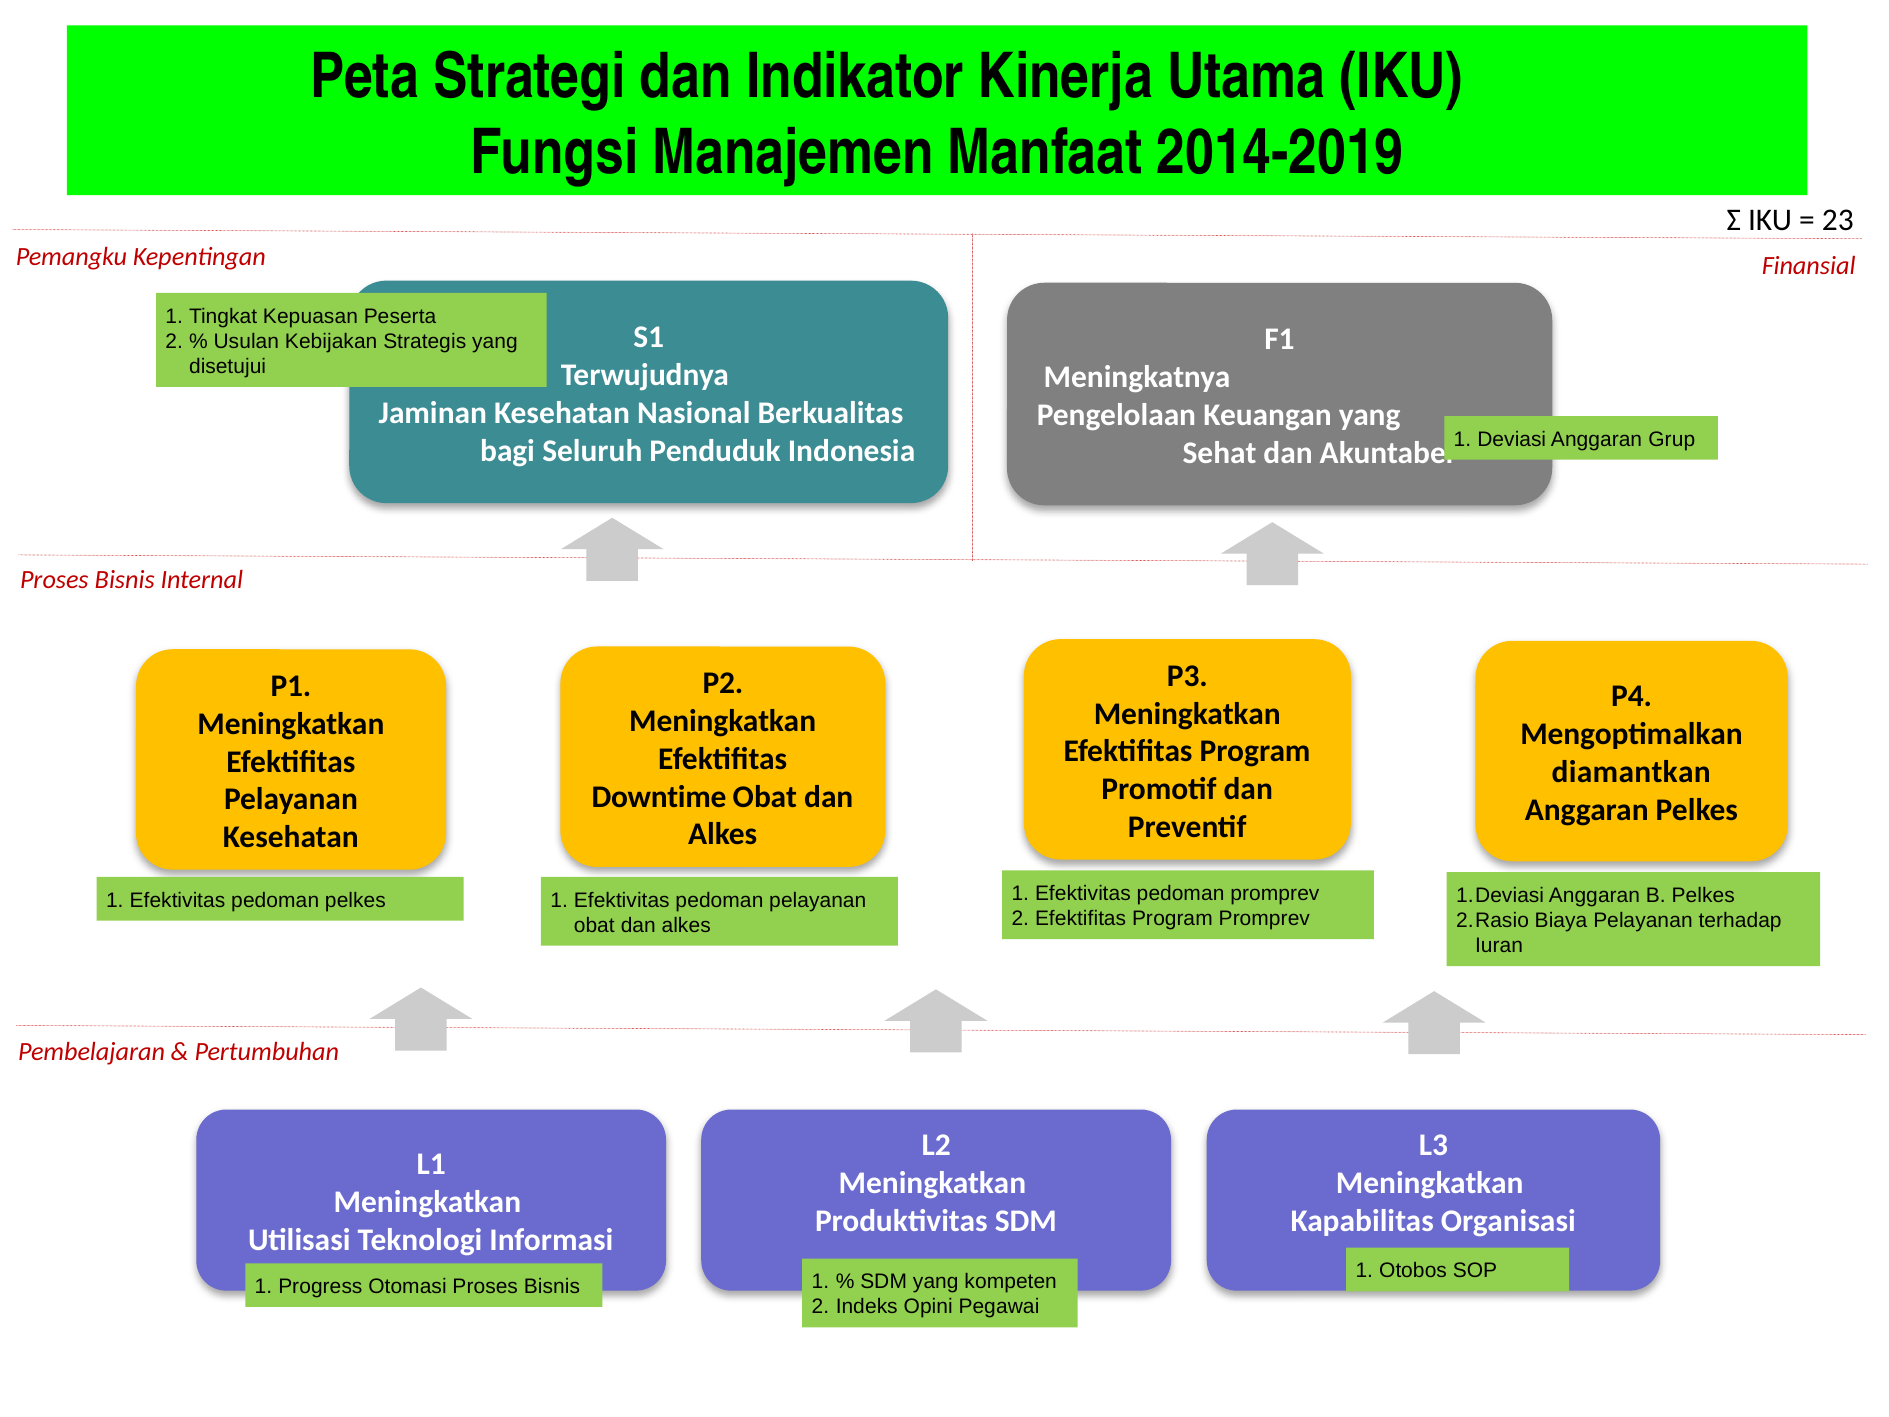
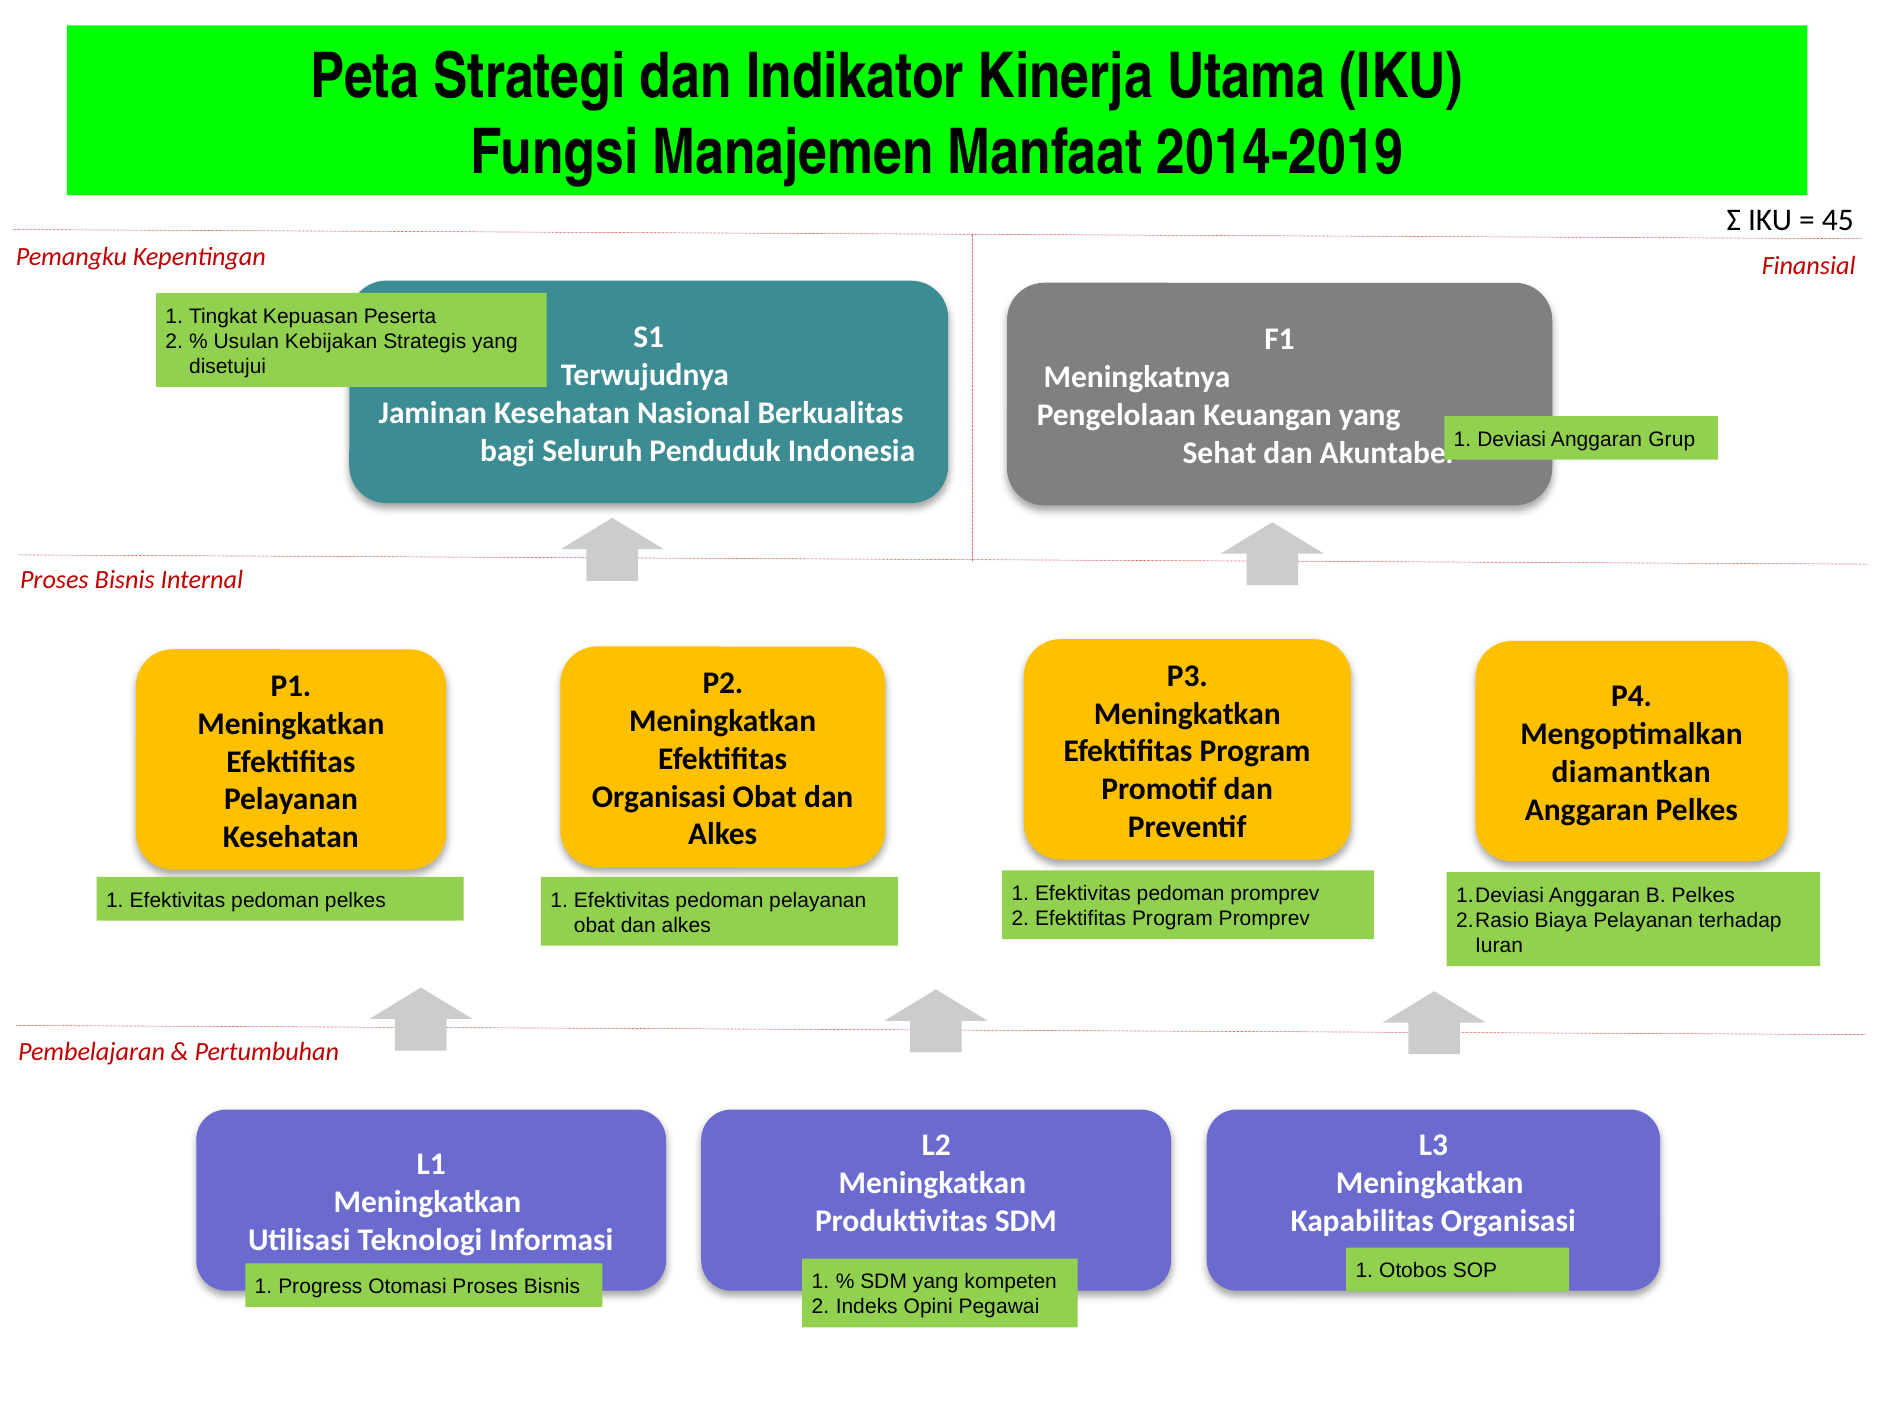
23: 23 -> 45
Downtime at (659, 797): Downtime -> Organisasi
